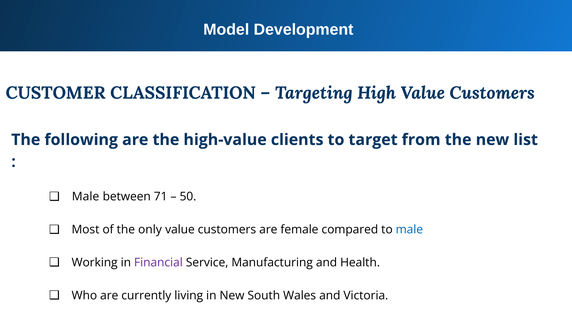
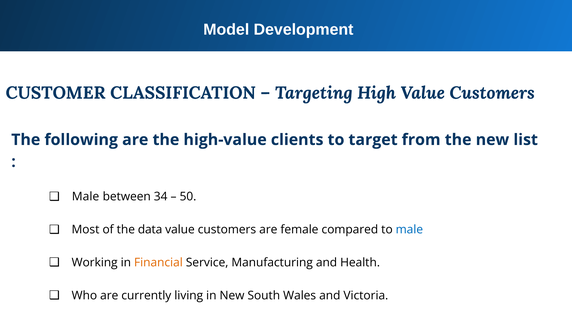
71: 71 -> 34
only: only -> data
Financial colour: purple -> orange
